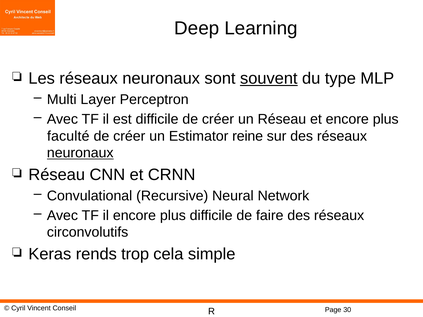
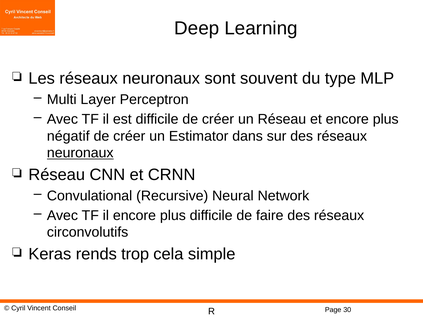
souvent underline: present -> none
faculté: faculté -> négatif
reine: reine -> dans
